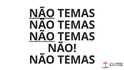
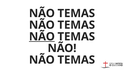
NÃO at (42, 13) underline: present -> none
